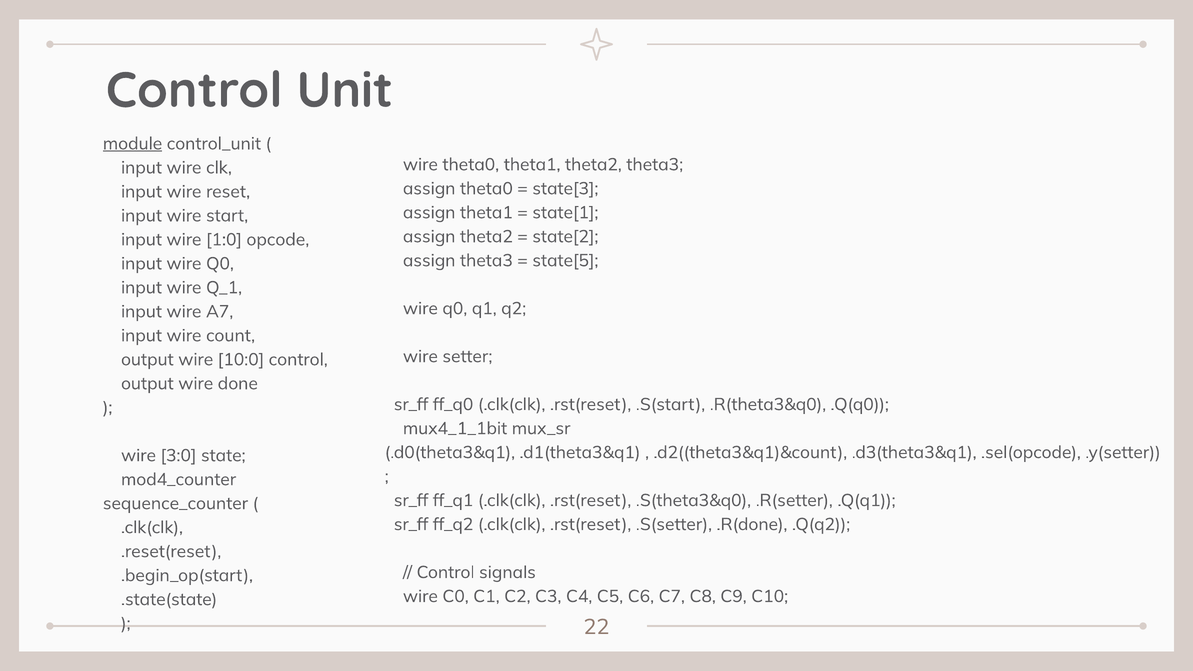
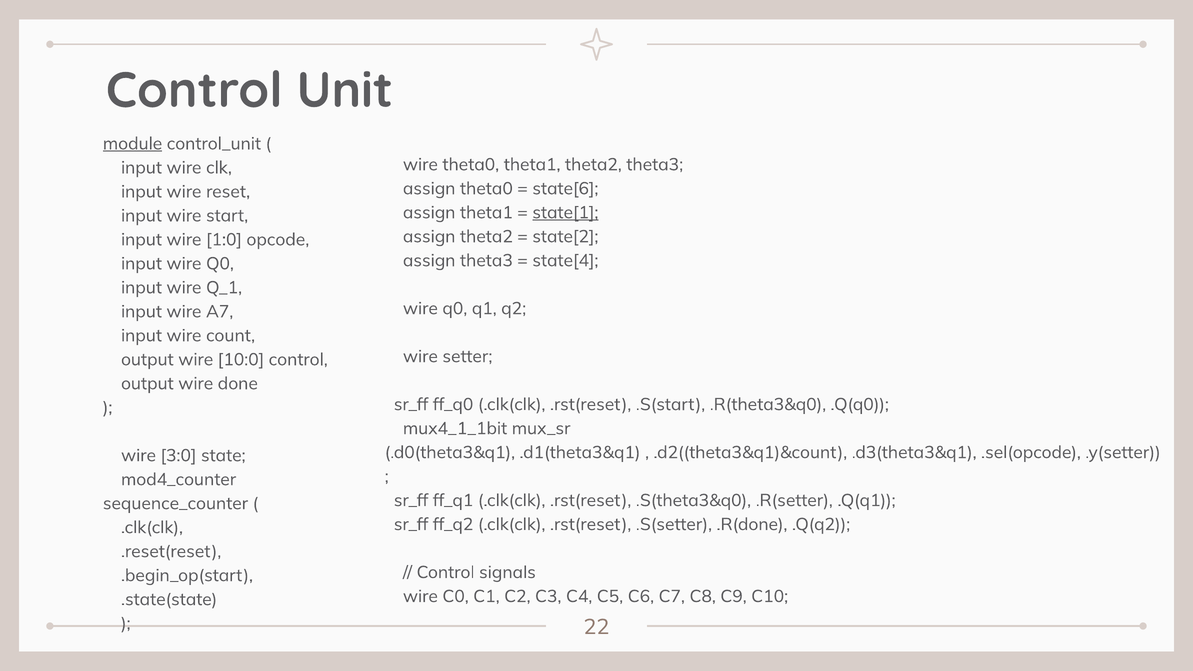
state[3: state[3 -> state[6
state[1 underline: none -> present
state[5: state[5 -> state[4
